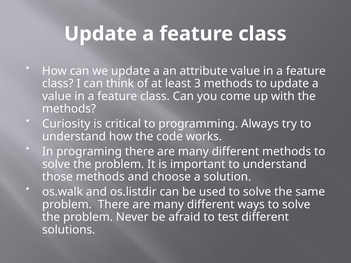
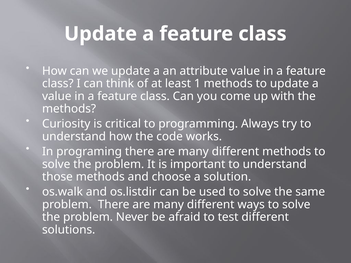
3: 3 -> 1
